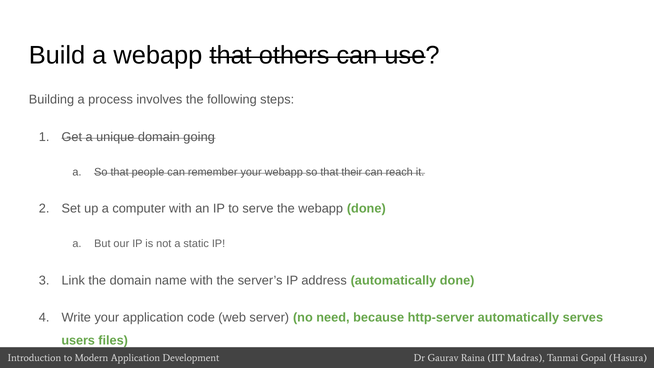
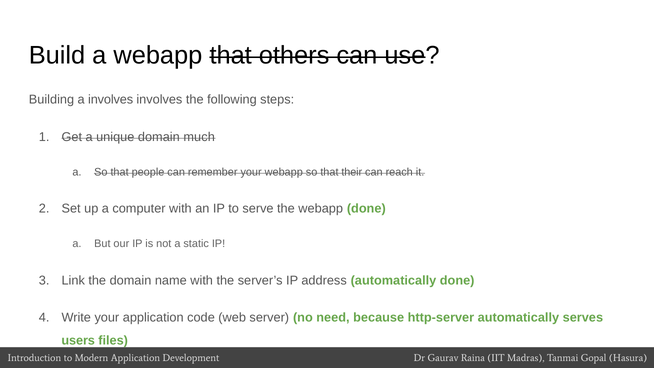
a process: process -> involves
going: going -> much
